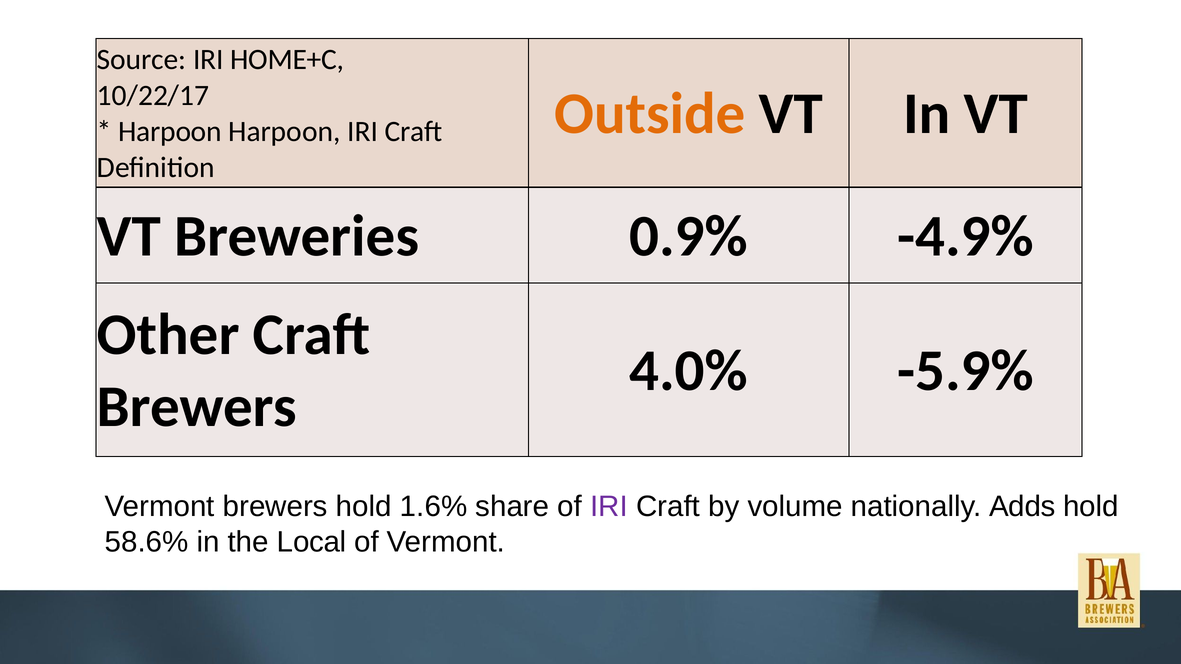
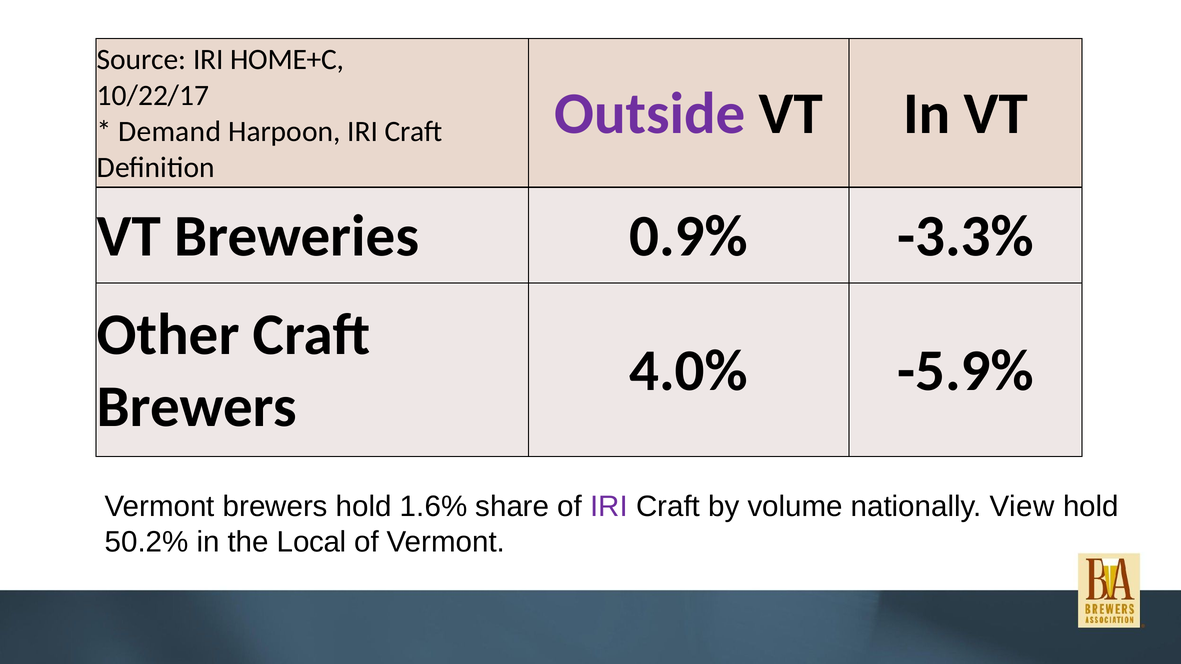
Outside colour: orange -> purple
Harpoon at (170, 132): Harpoon -> Demand
-4.9%: -4.9% -> -3.3%
Adds: Adds -> View
58.6%: 58.6% -> 50.2%
